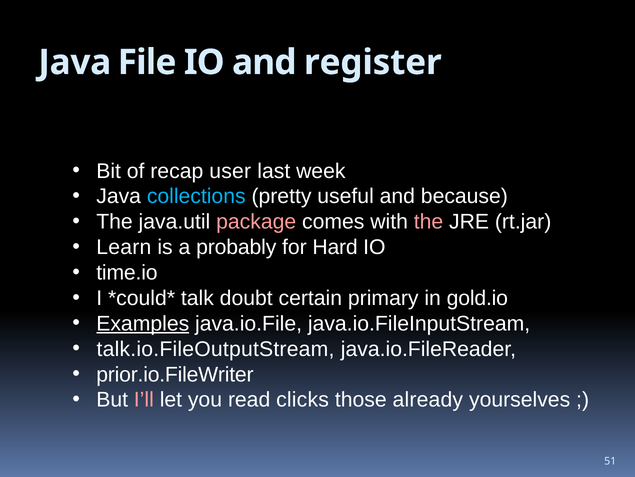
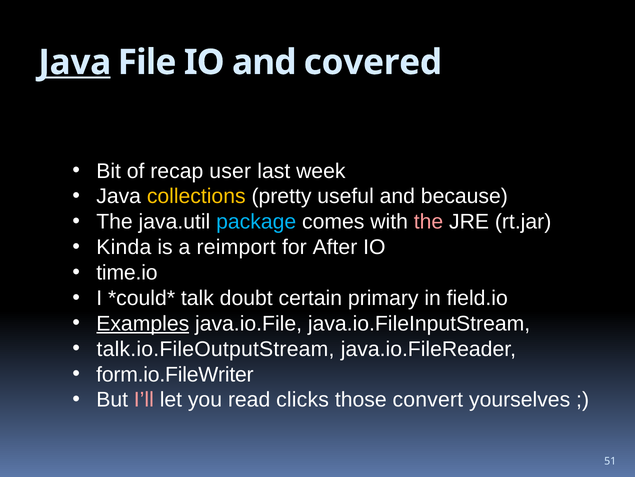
Java at (75, 62) underline: none -> present
register: register -> covered
collections colour: light blue -> yellow
package colour: pink -> light blue
Learn: Learn -> Kinda
probably: probably -> reimport
Hard: Hard -> After
gold.io: gold.io -> field.io
prior.io.FileWriter: prior.io.FileWriter -> form.io.FileWriter
already: already -> convert
